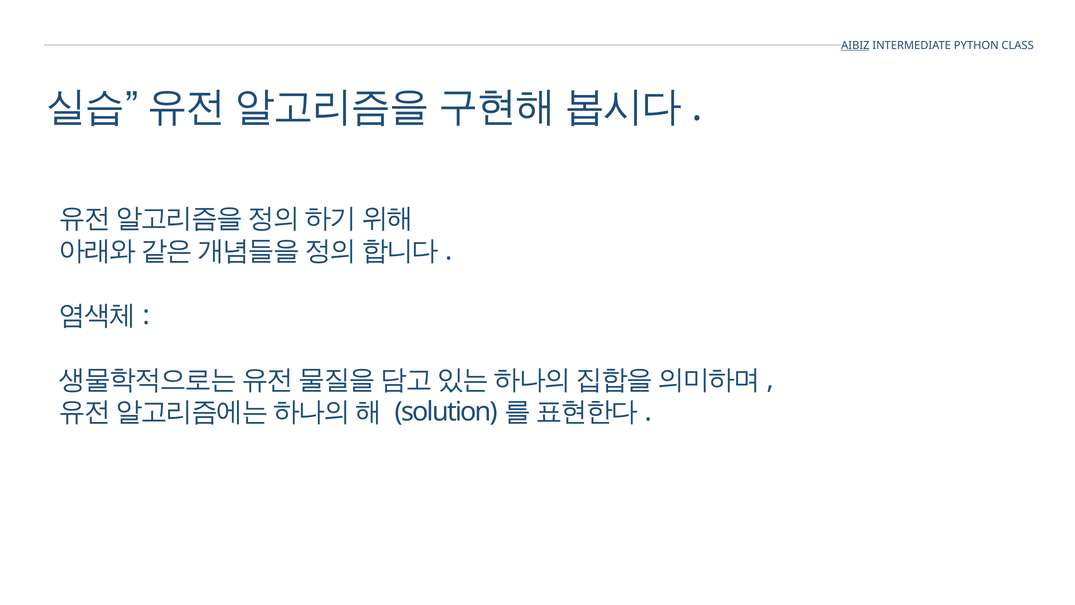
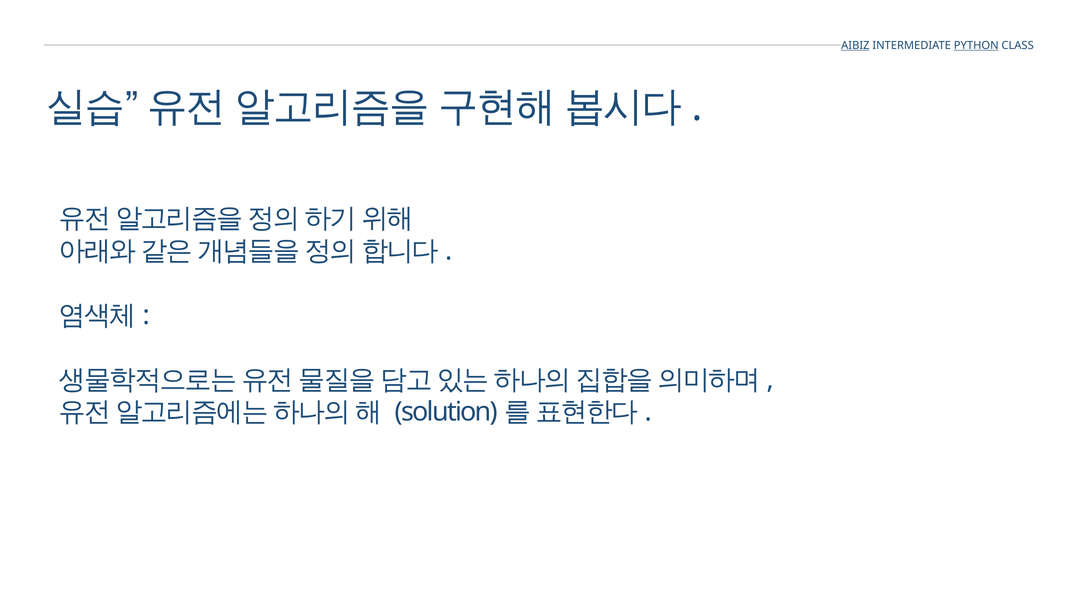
PYTHON underline: none -> present
